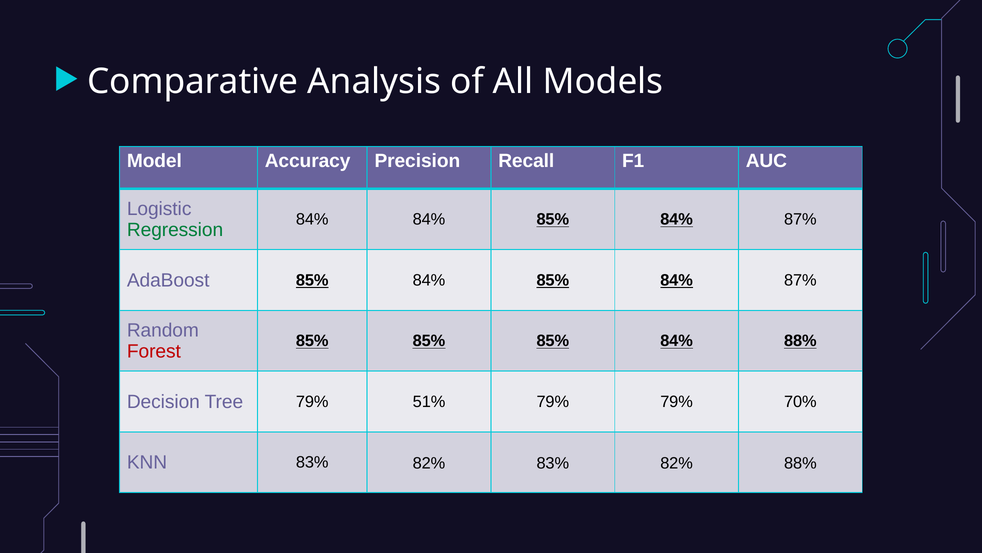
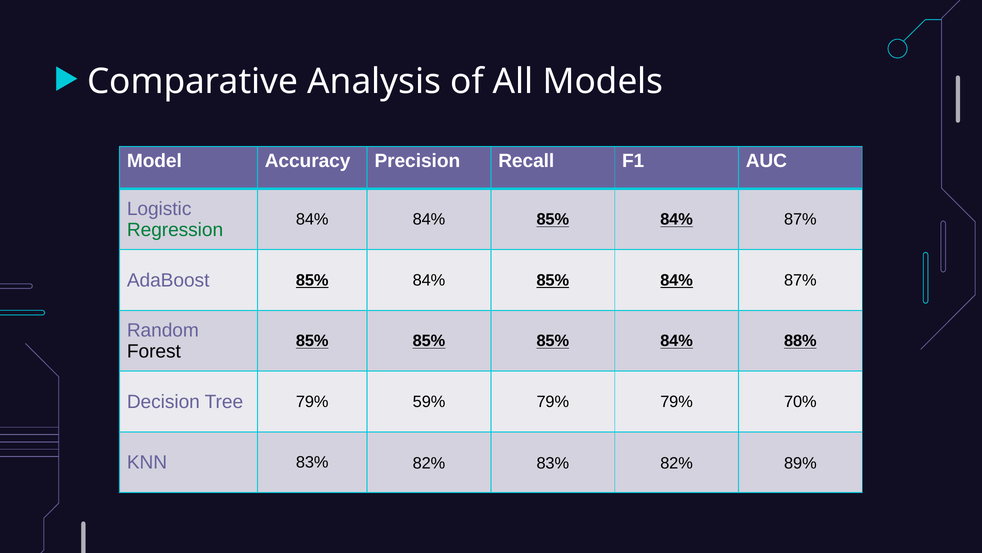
Forest colour: red -> black
51%: 51% -> 59%
82% 88%: 88% -> 89%
